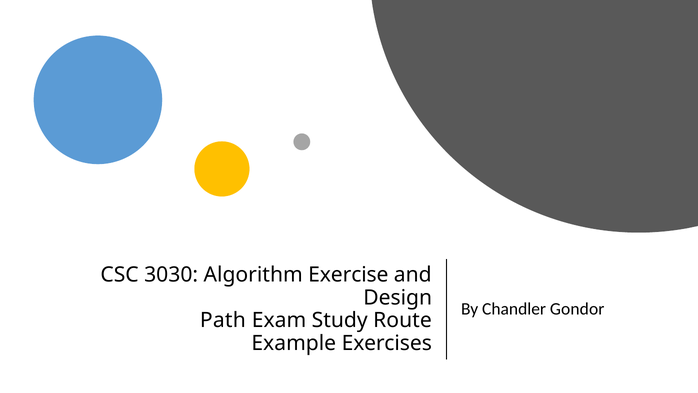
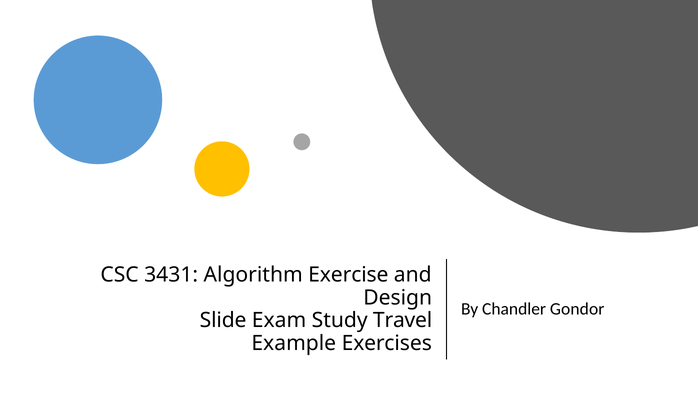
3030: 3030 -> 3431
Path: Path -> Slide
Route: Route -> Travel
